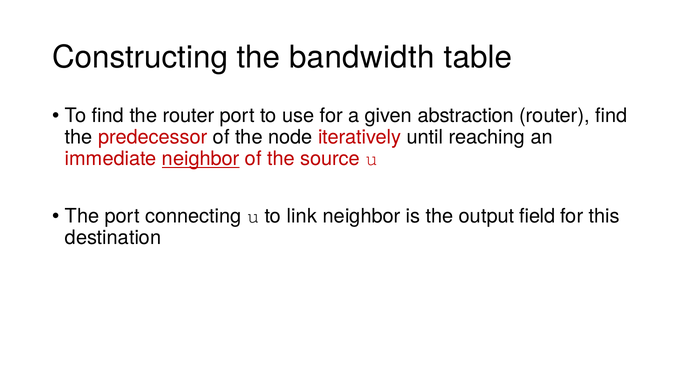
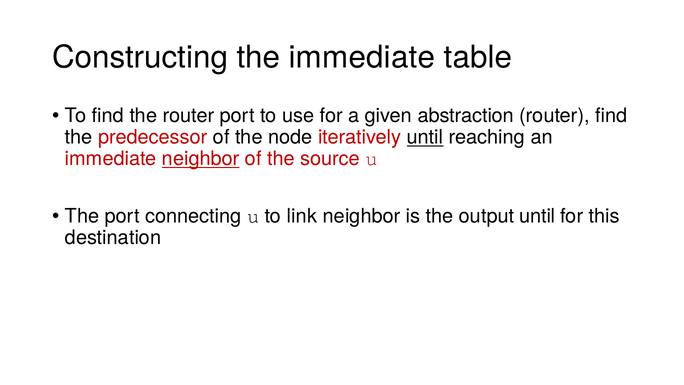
the bandwidth: bandwidth -> immediate
until at (425, 137) underline: none -> present
output field: field -> until
